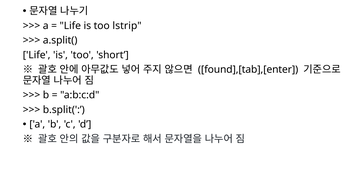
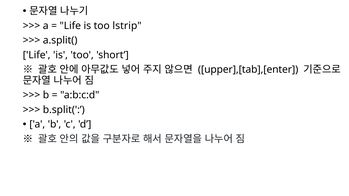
found],[tab],[enter: found],[tab],[enter -> upper],[tab],[enter
